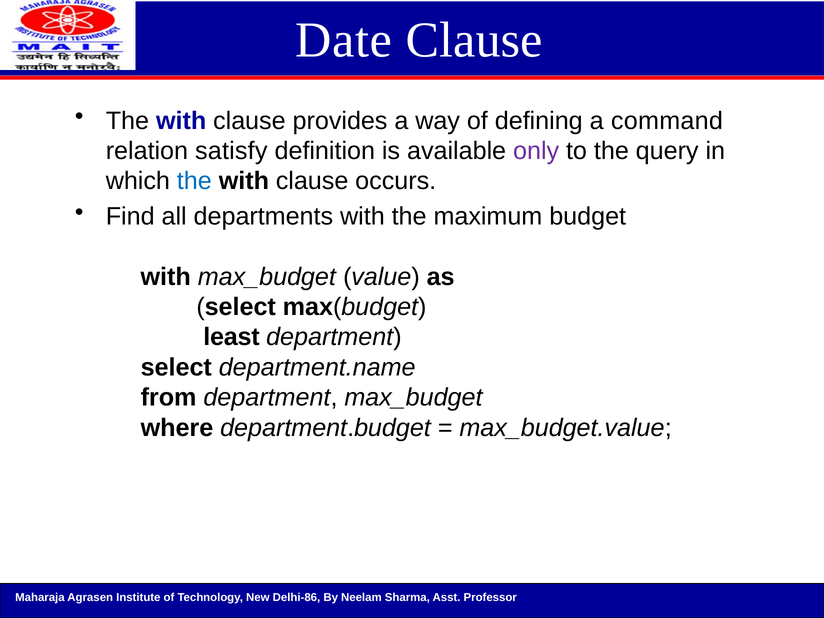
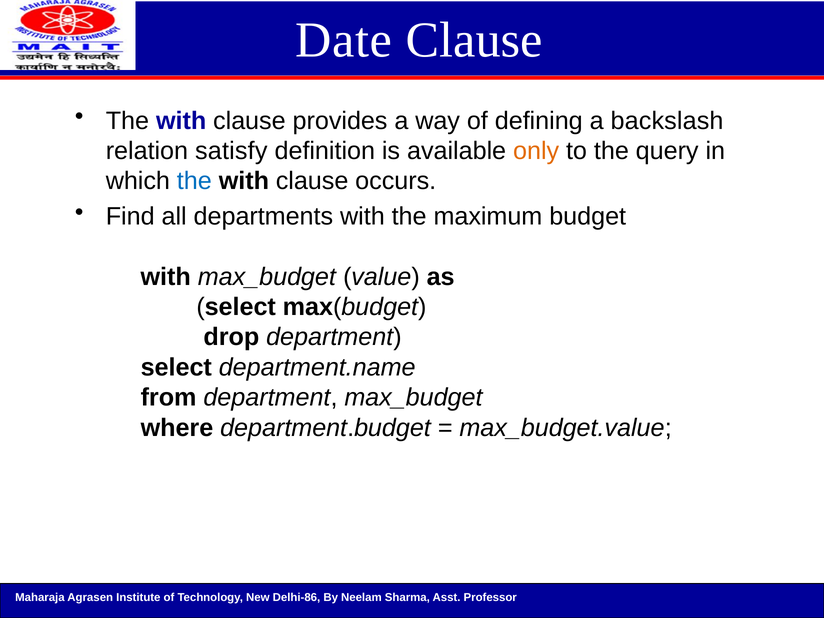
command: command -> backslash
only colour: purple -> orange
least: least -> drop
